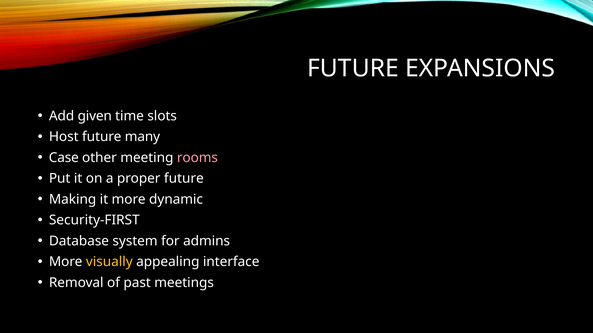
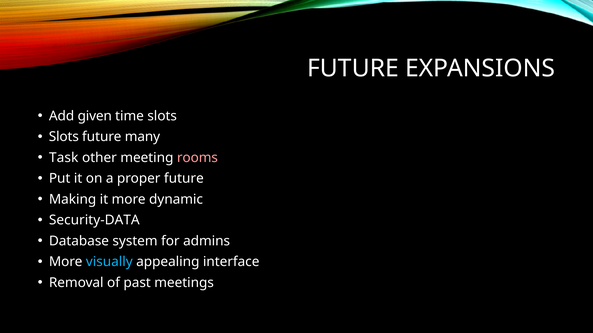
Host at (64, 137): Host -> Slots
Case: Case -> Task
Security-FIRST: Security-FIRST -> Security-DATA
visually colour: yellow -> light blue
